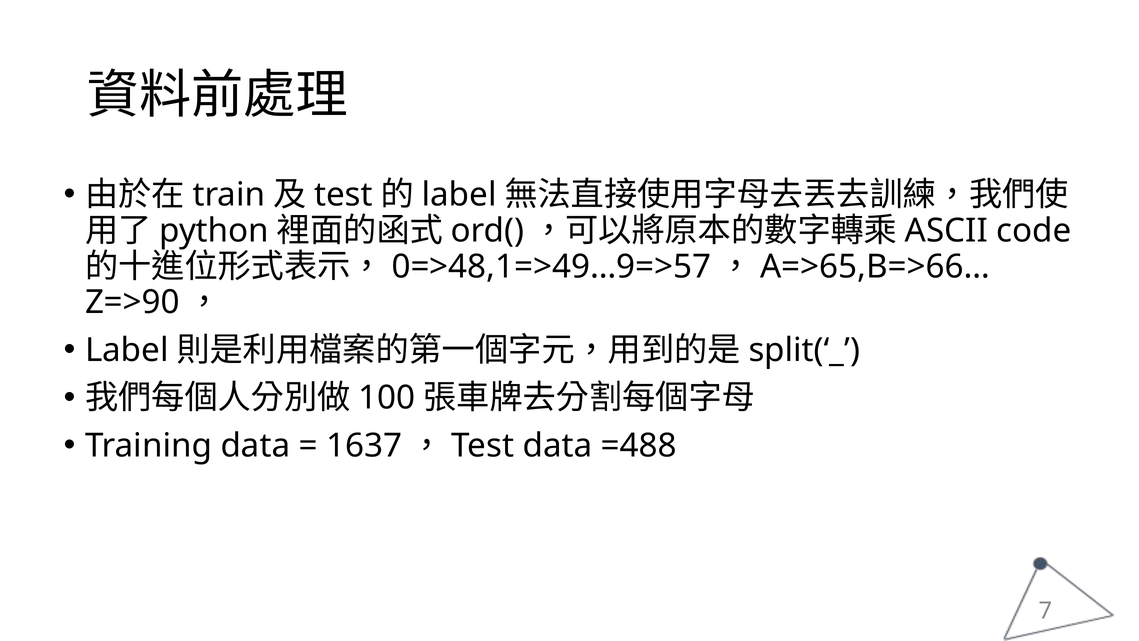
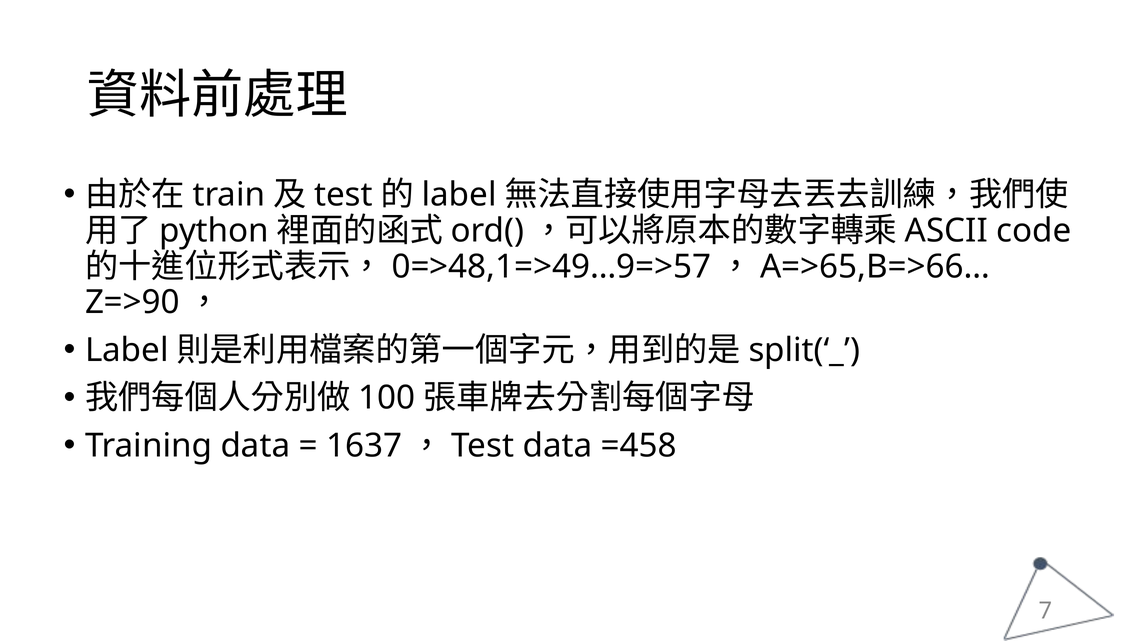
=488: =488 -> =458
